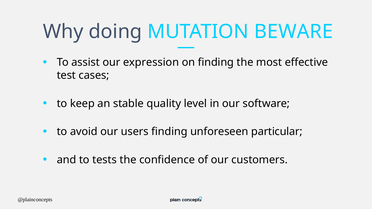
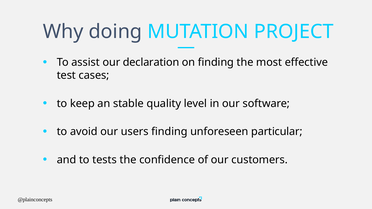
BEWARE: BEWARE -> PROJECT
expression: expression -> declaration
